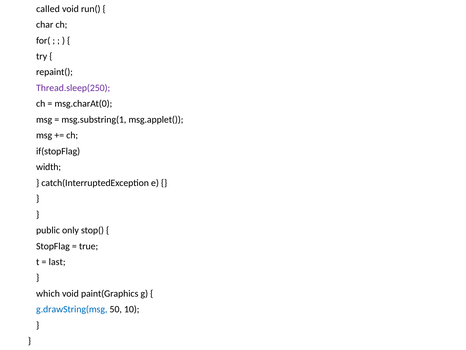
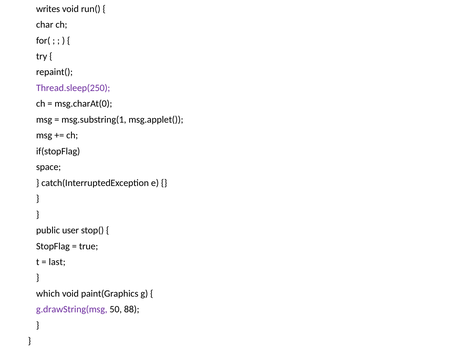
called: called -> writes
width: width -> space
only: only -> user
g.drawString(msg colour: blue -> purple
10: 10 -> 88
